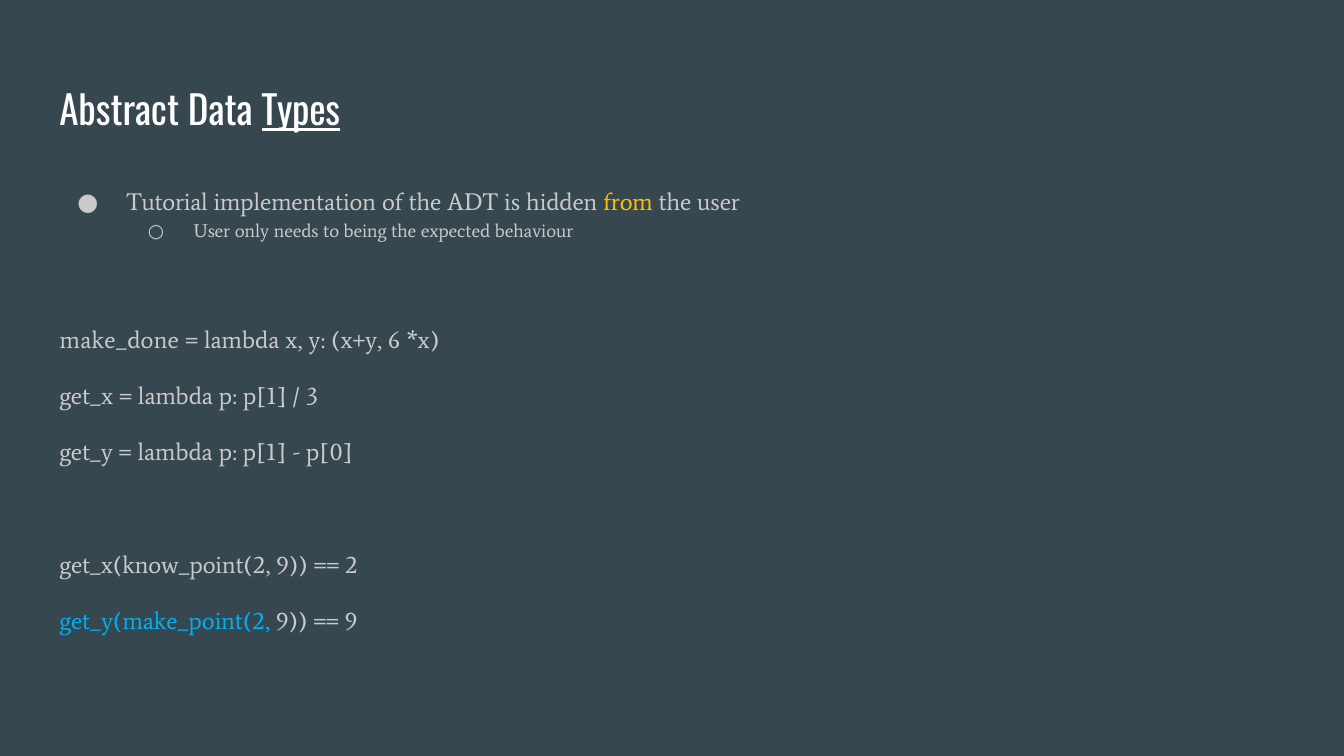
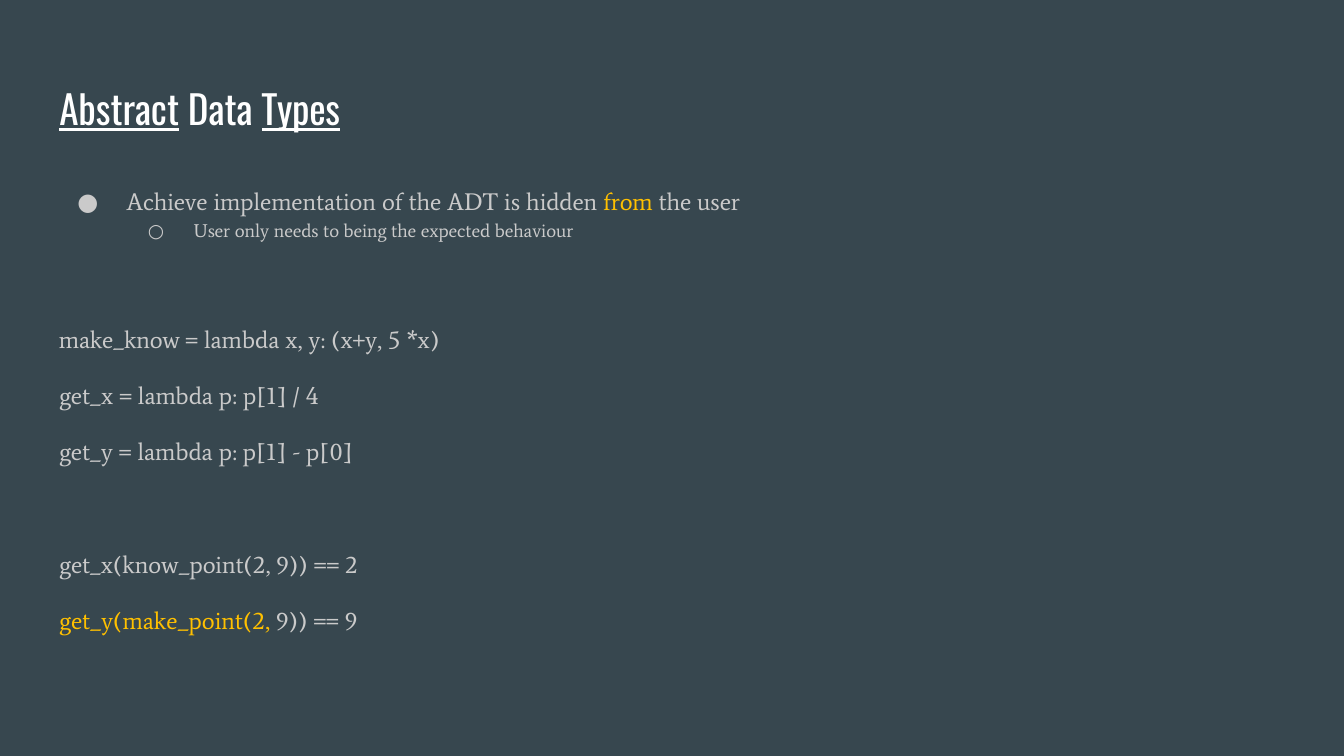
Abstract underline: none -> present
Tutorial: Tutorial -> Achieve
make_done: make_done -> make_know
6: 6 -> 5
3: 3 -> 4
get_y(make_point(2 colour: light blue -> yellow
